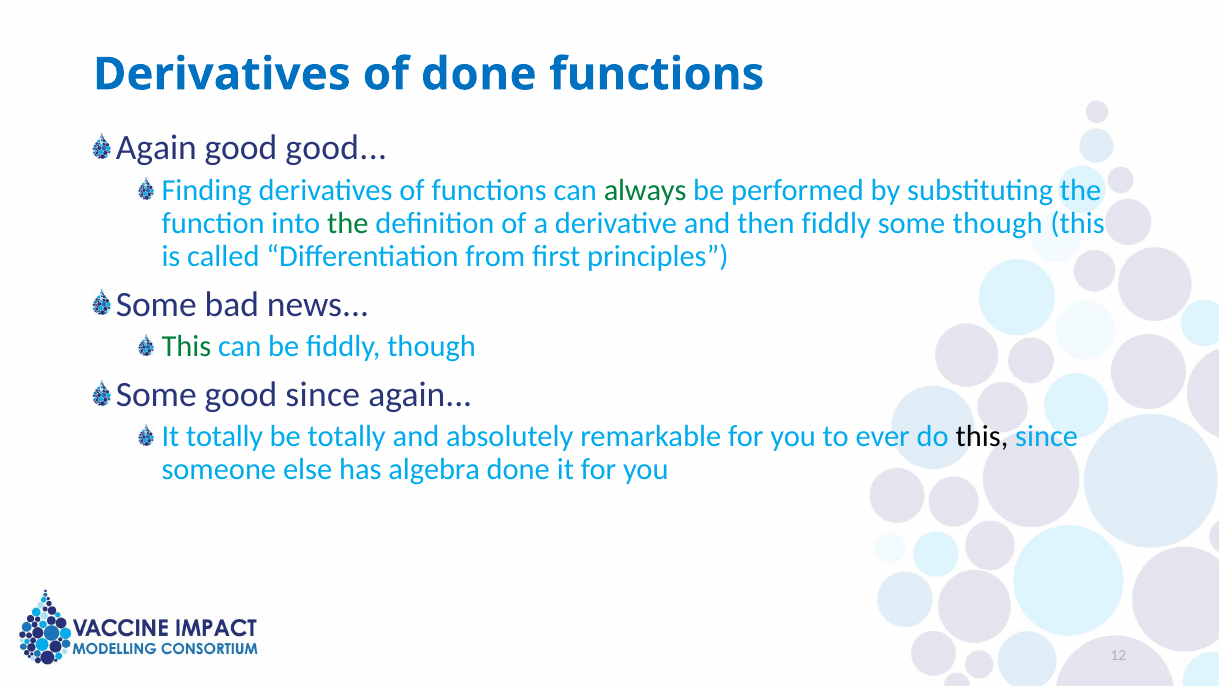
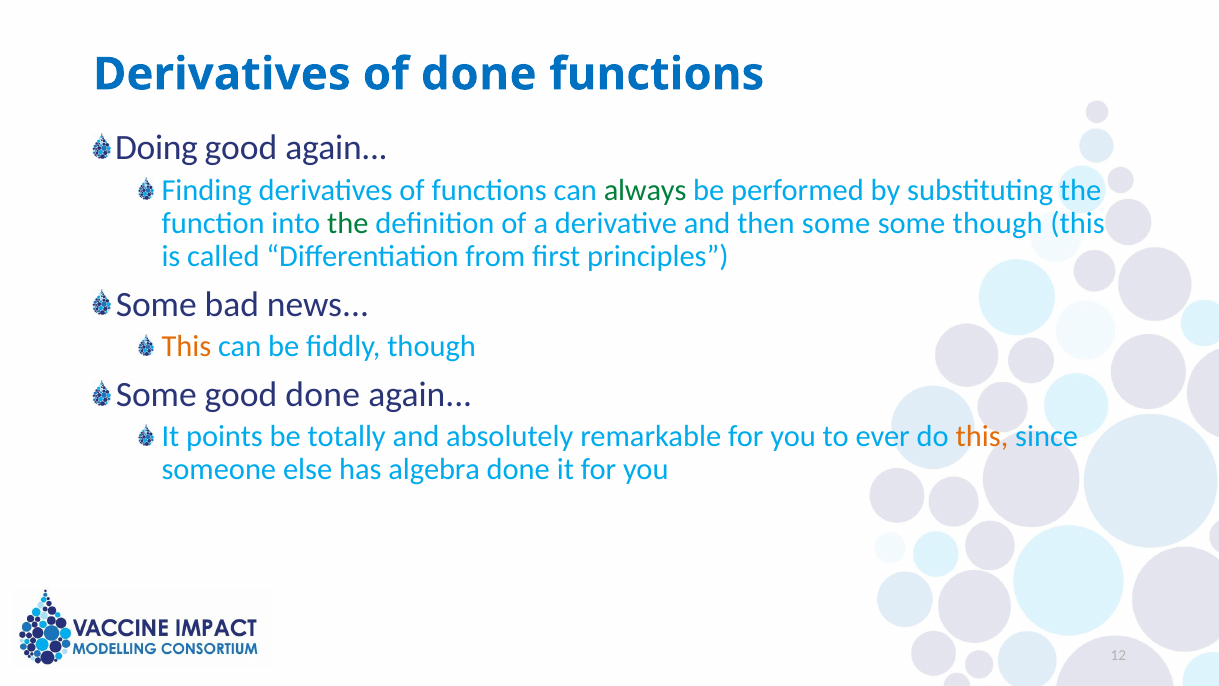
Again at (156, 148): Again -> Doing
good good: good -> again
then fiddly: fiddly -> some
This at (186, 346) colour: green -> orange
good since: since -> done
It totally: totally -> points
this at (982, 437) colour: black -> orange
